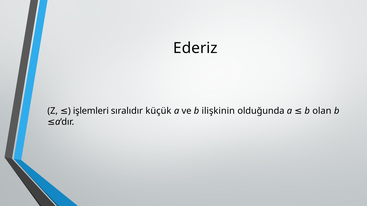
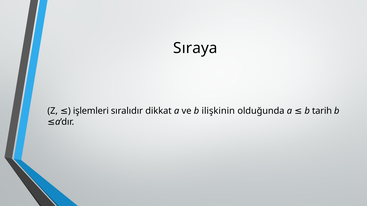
Ederiz: Ederiz -> Sıraya
olan: olan -> tarih
küçük: küçük -> dikkat
